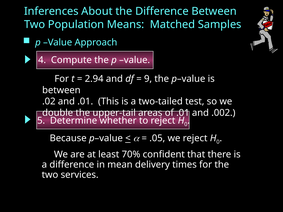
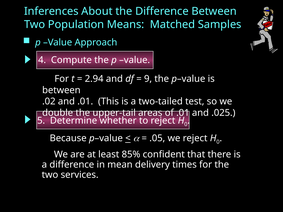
.002: .002 -> .025
70%: 70% -> 85%
